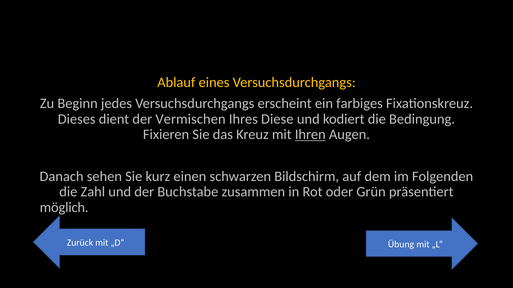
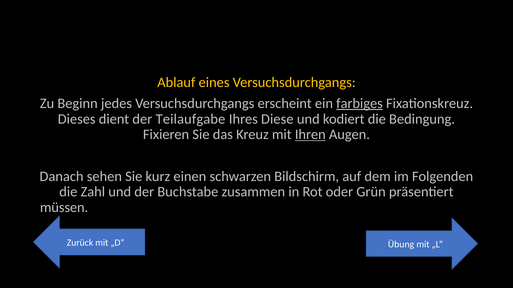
farbiges underline: none -> present
Vermischen: Vermischen -> Teilaufgabe
möglich: möglich -> müssen
